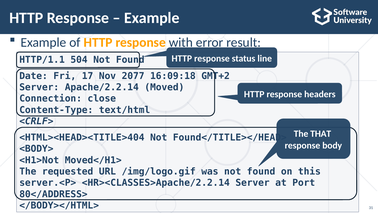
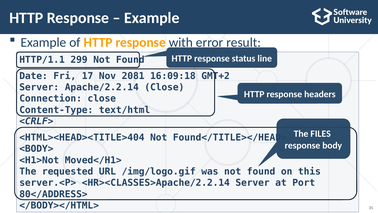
504: 504 -> 299
2077: 2077 -> 2081
Apache/2.2.14 Moved: Moved -> Close
THAT: THAT -> FILES
